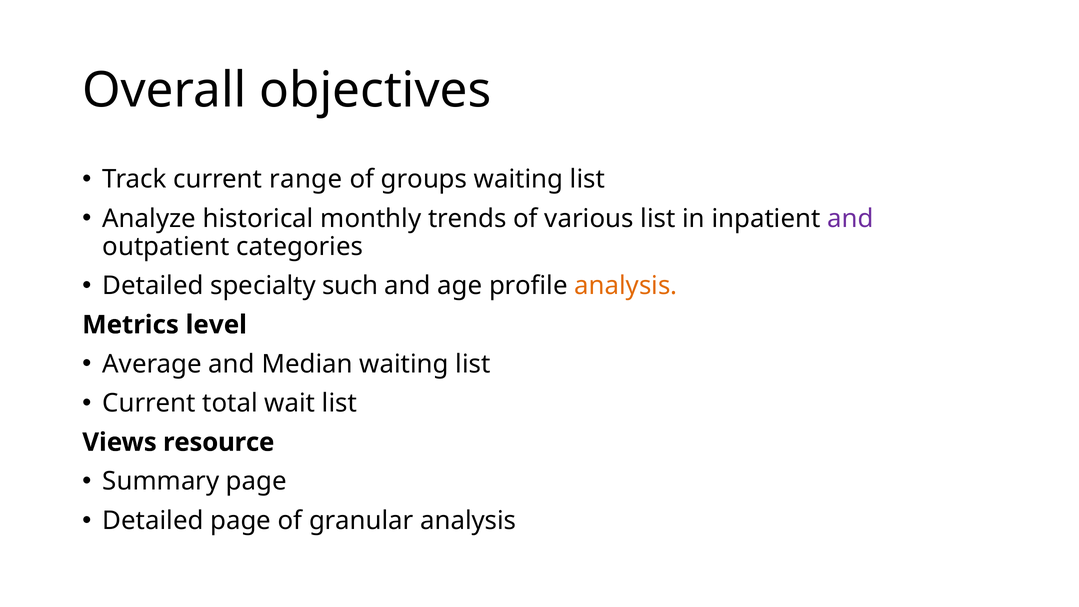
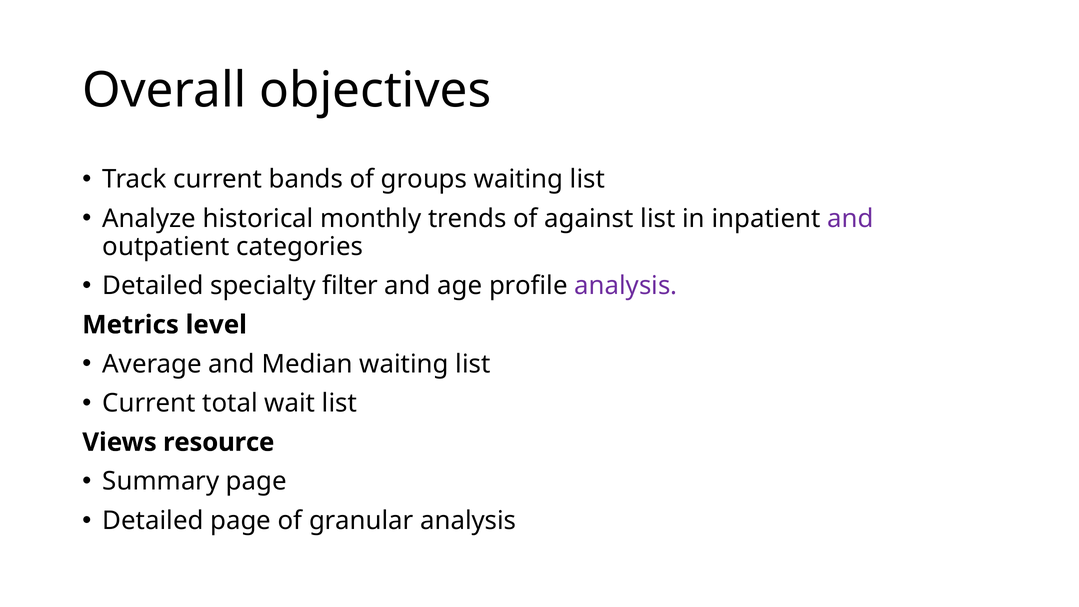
range: range -> bands
various: various -> against
such: such -> filter
analysis at (626, 286) colour: orange -> purple
